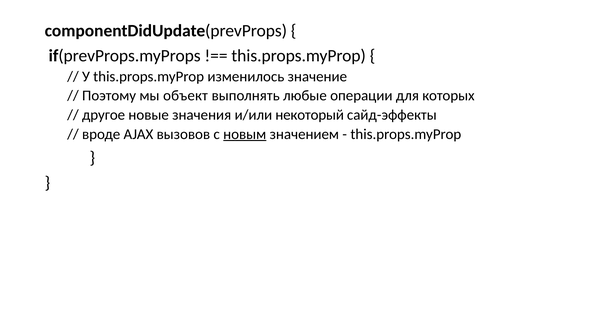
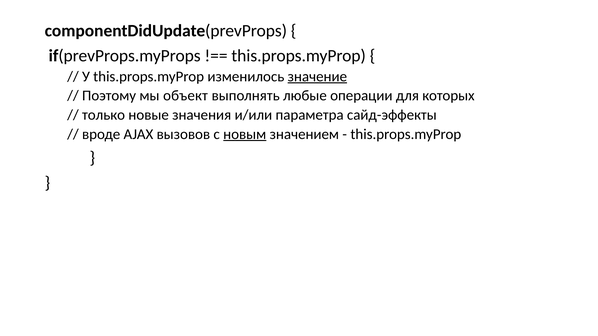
значение underline: none -> present
другое: другое -> только
некоторый: некоторый -> параметра
